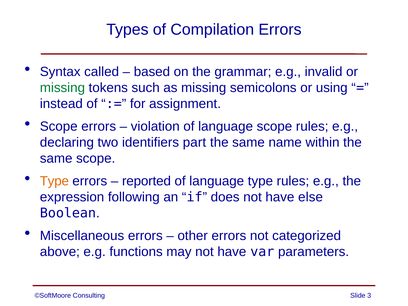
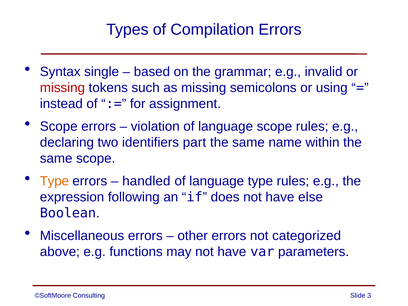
called: called -> single
missing at (62, 88) colour: green -> red
reported: reported -> handled
